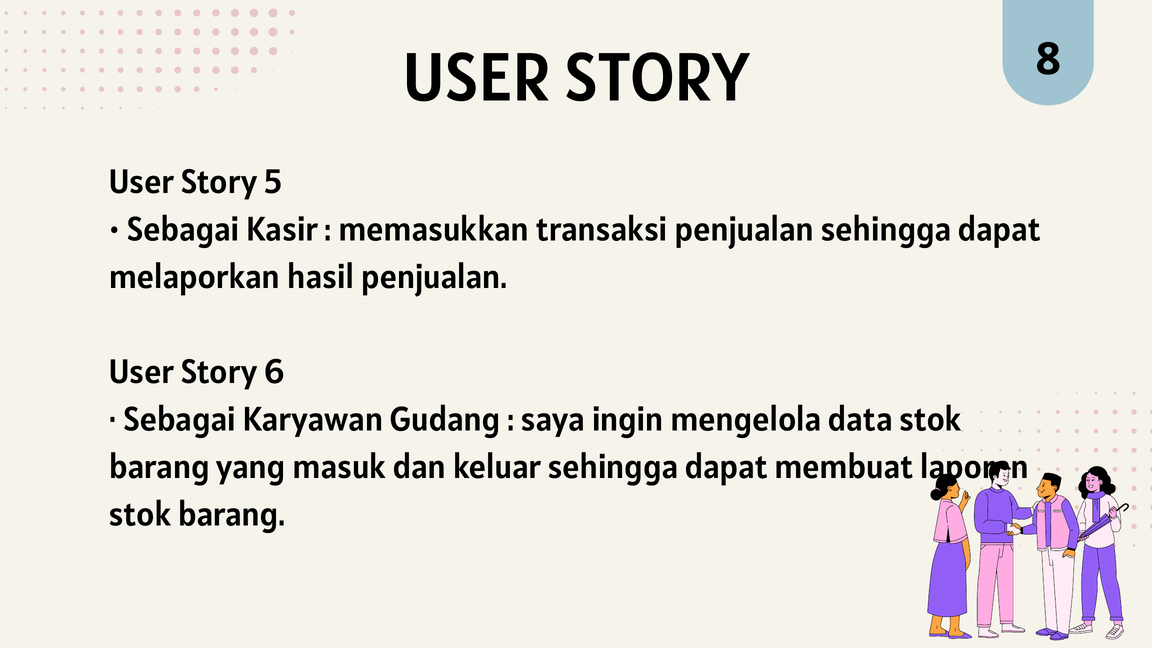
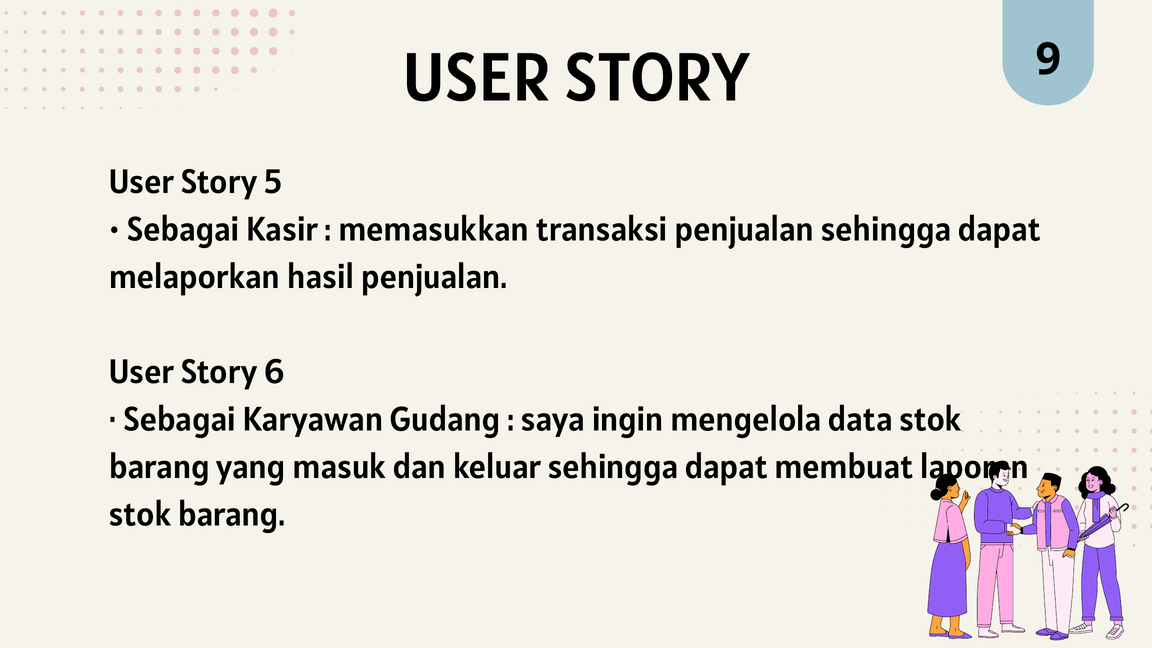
8: 8 -> 9
